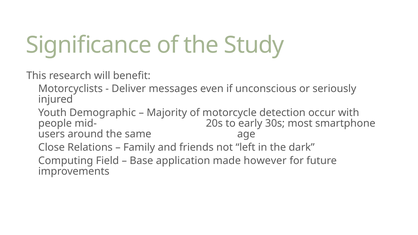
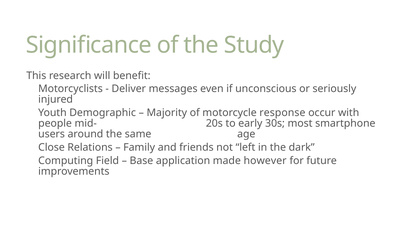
detection: detection -> response
